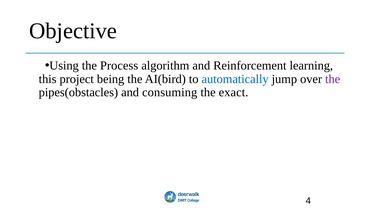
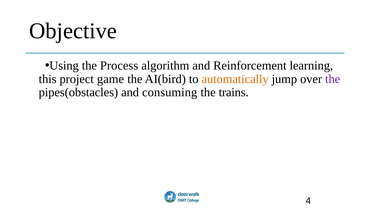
being: being -> game
automatically colour: blue -> orange
exact: exact -> trains
